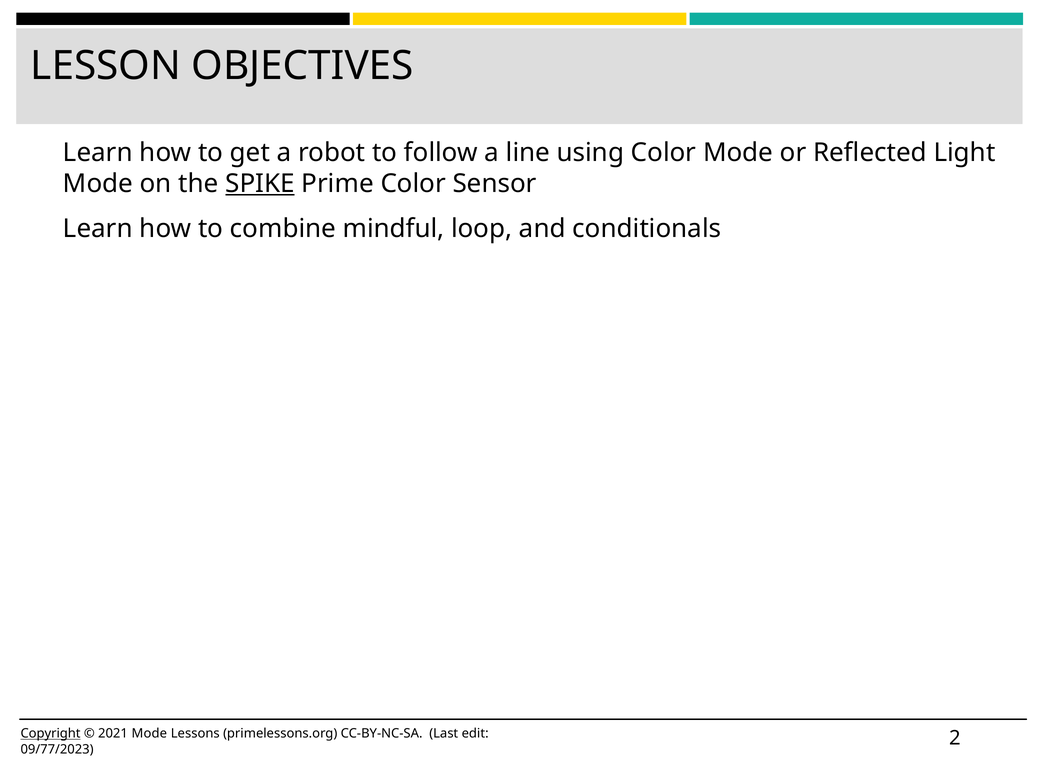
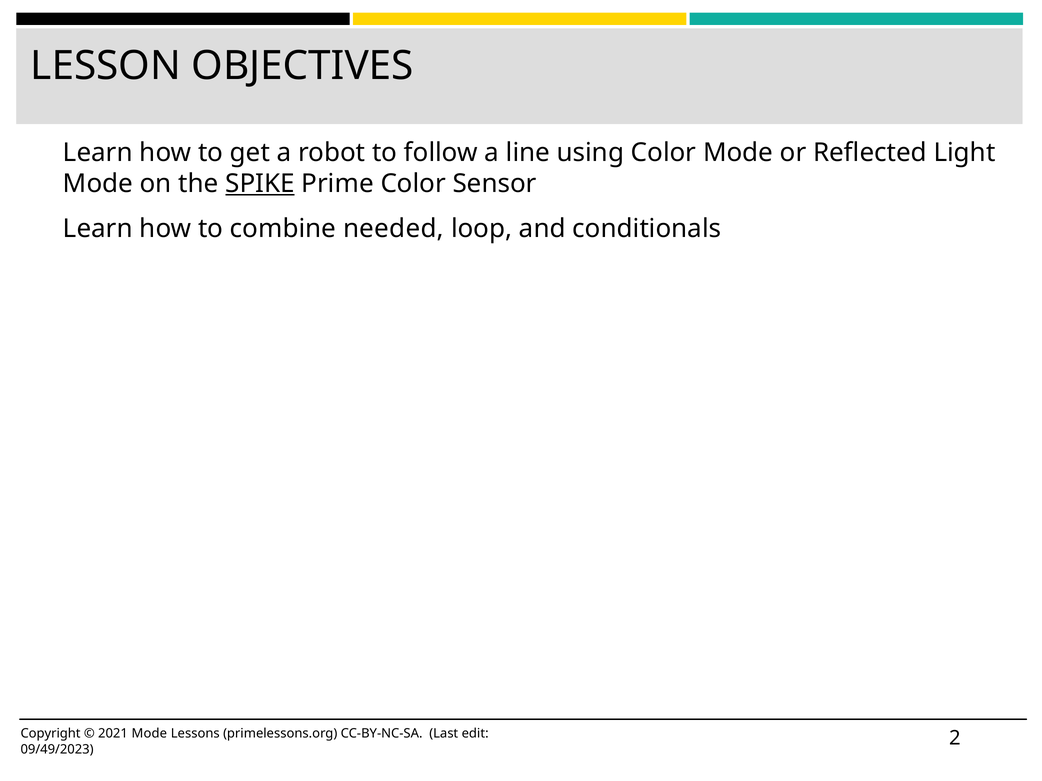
mindful: mindful -> needed
Copyright underline: present -> none
09/77/2023: 09/77/2023 -> 09/49/2023
